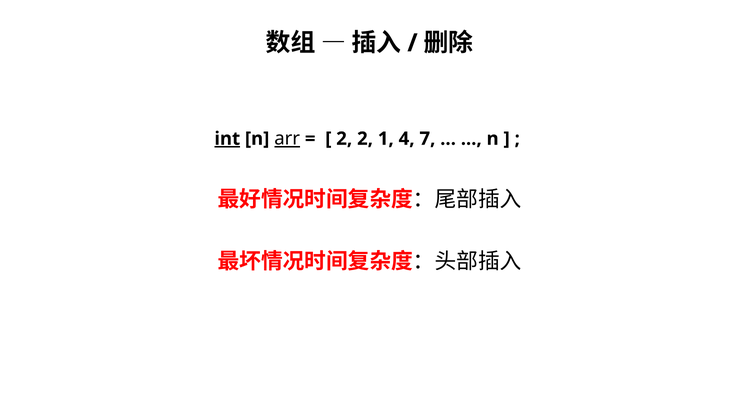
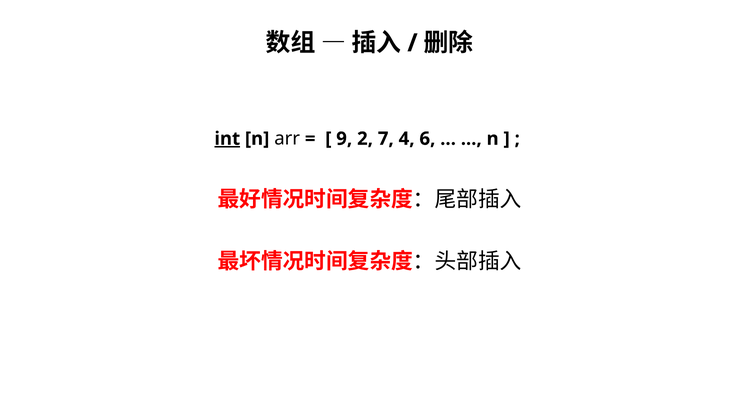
arr underline: present -> none
2 at (344, 139): 2 -> 9
1: 1 -> 7
7: 7 -> 6
